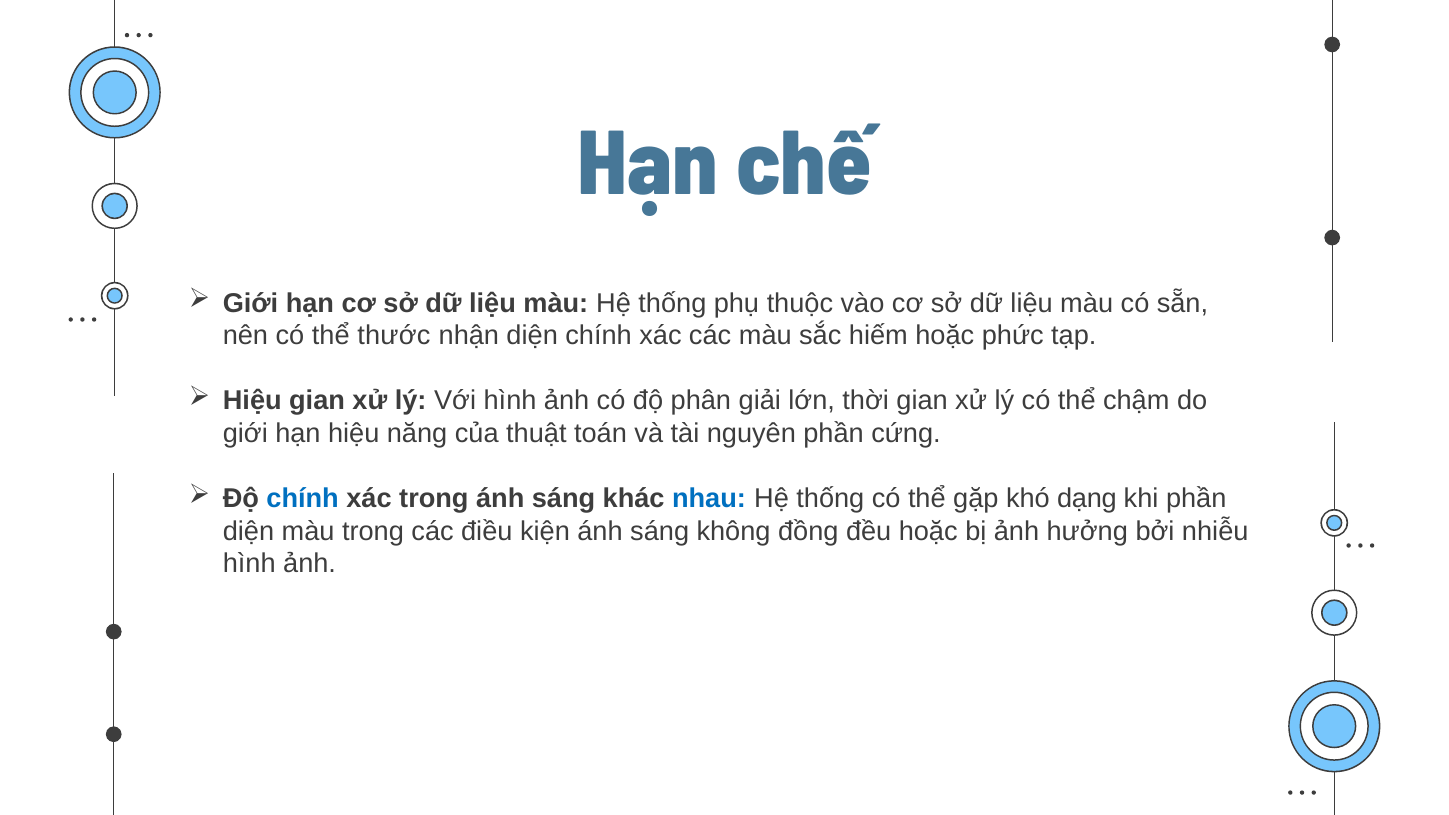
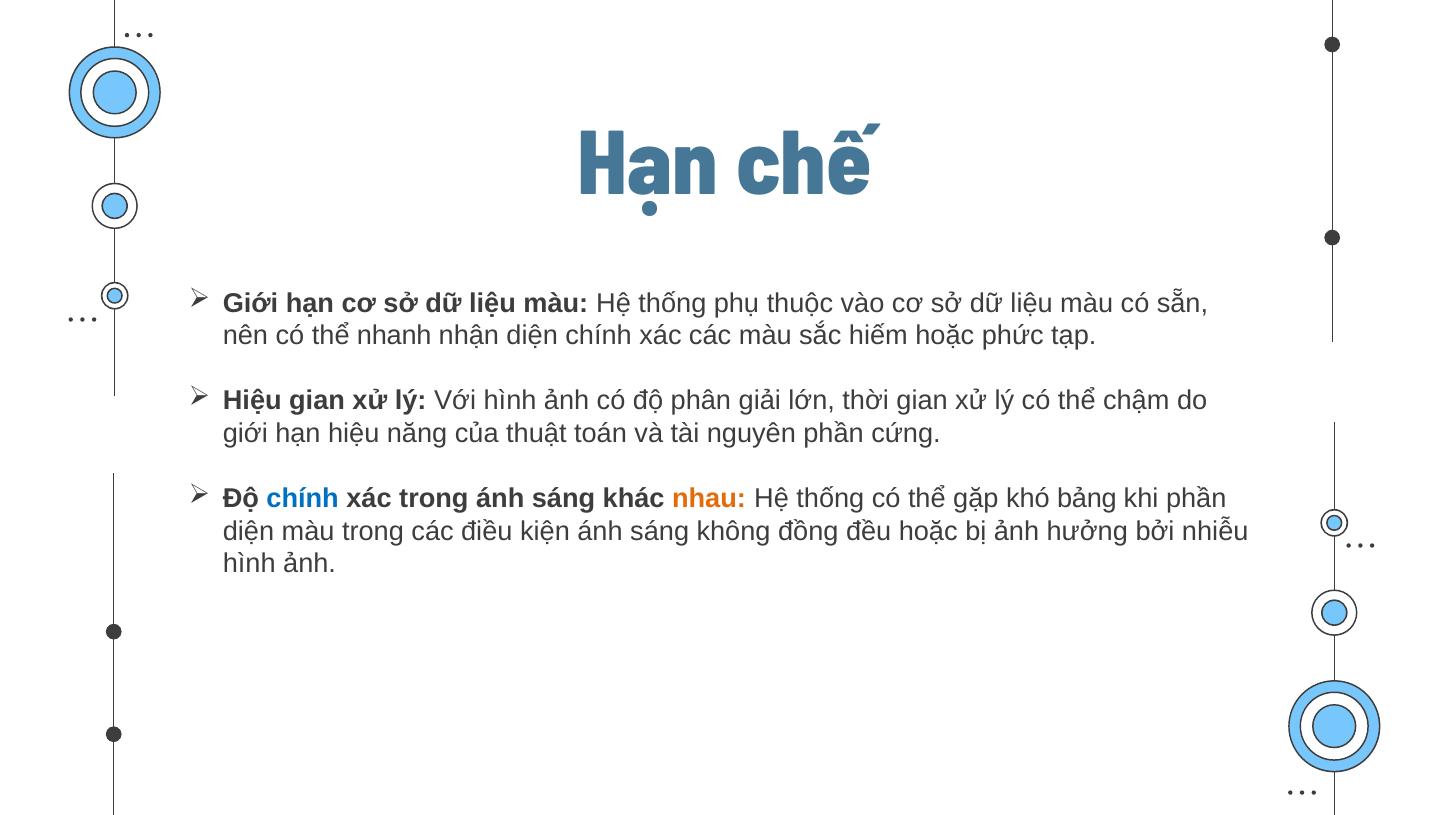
thước: thước -> nhanh
nhau colour: blue -> orange
dạng: dạng -> bảng
